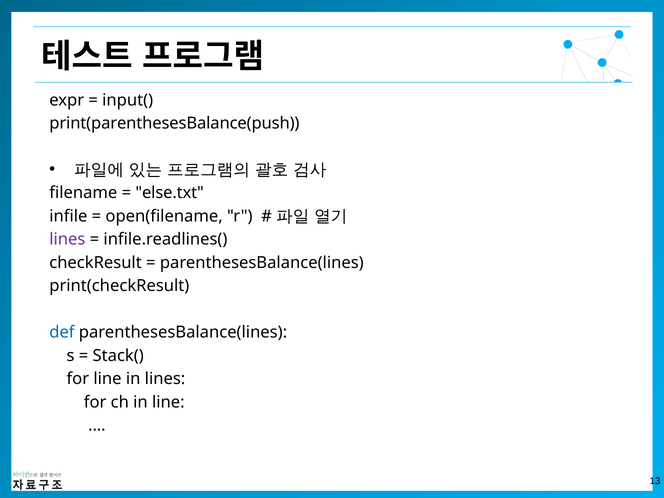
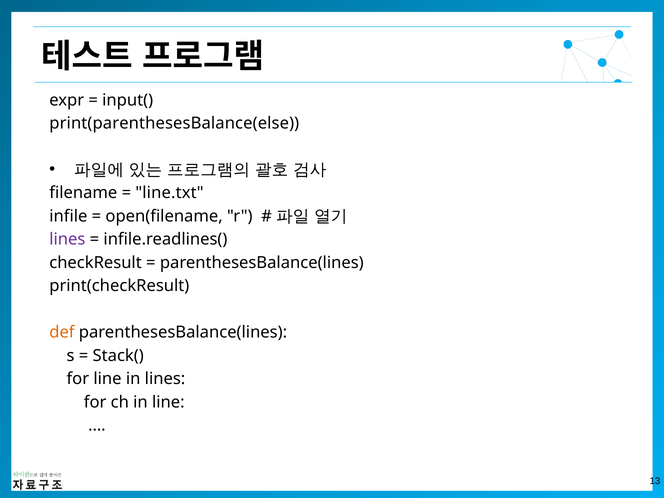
print(parenthesesBalance(push: print(parenthesesBalance(push -> print(parenthesesBalance(else
else.txt: else.txt -> line.txt
def colour: blue -> orange
